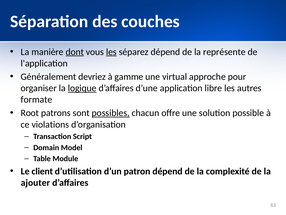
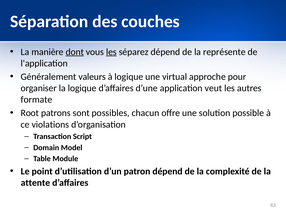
devriez: devriez -> valeurs
à gamme: gamme -> logique
logique at (82, 88) underline: present -> none
libre: libre -> veut
possibles underline: present -> none
client: client -> point
ajouter: ajouter -> attente
